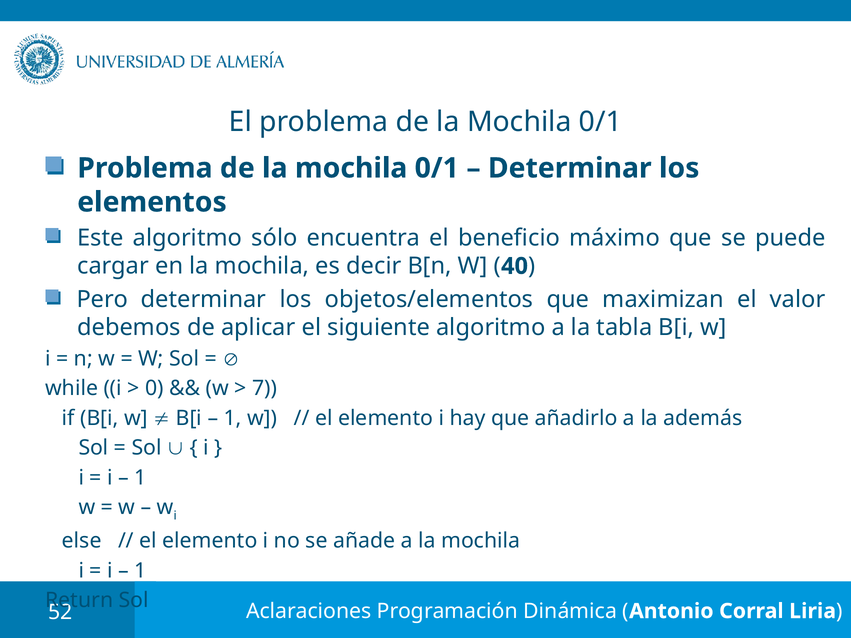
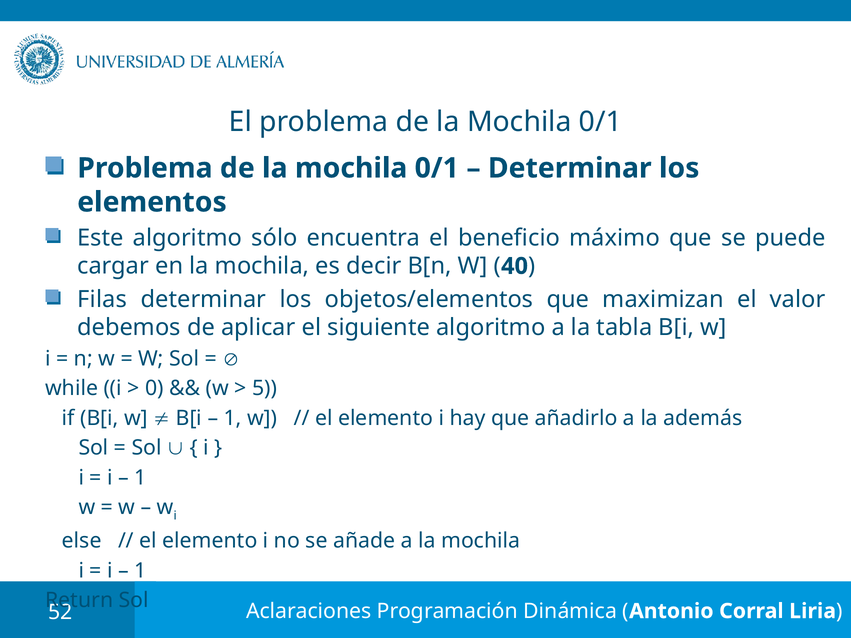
Pero: Pero -> Filas
7: 7 -> 5
